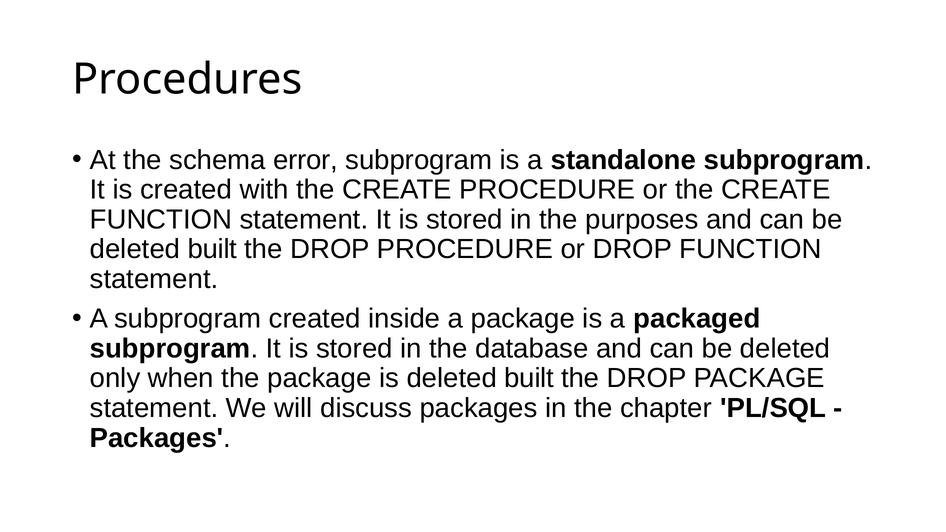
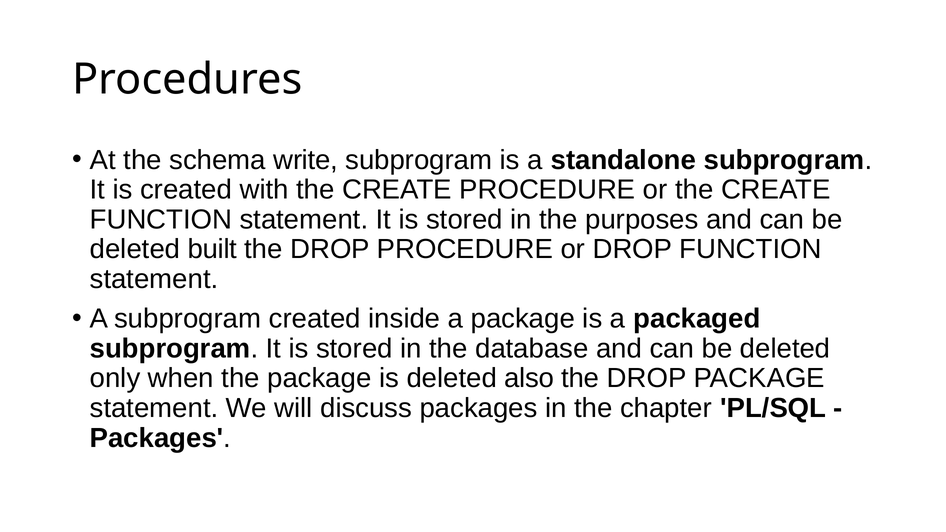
error: error -> write
is deleted built: built -> also
